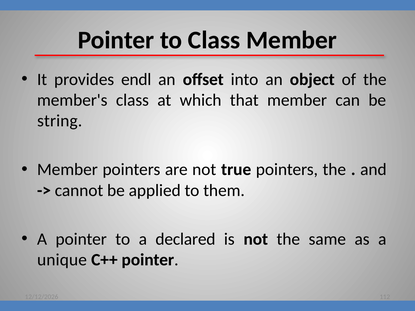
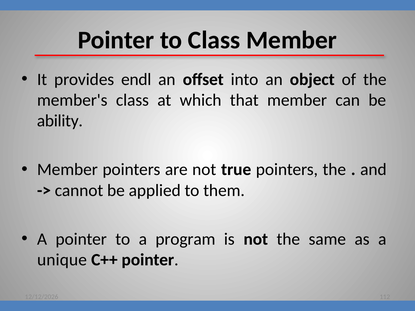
string: string -> ability
declared: declared -> program
